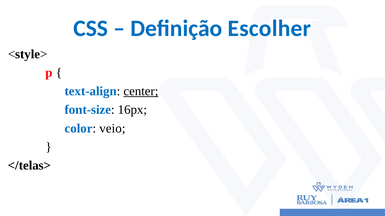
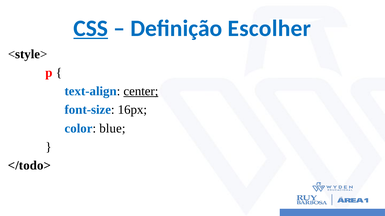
CSS underline: none -> present
veio: veio -> blue
</telas>: </telas> -> </todo>
